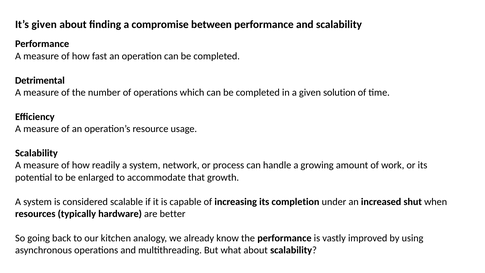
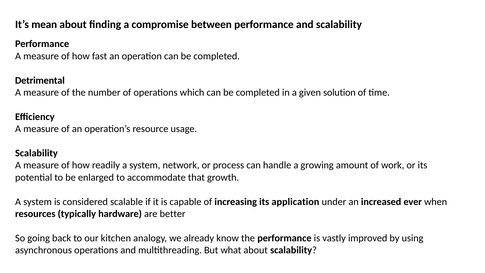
It’s given: given -> mean
completion: completion -> application
shut: shut -> ever
